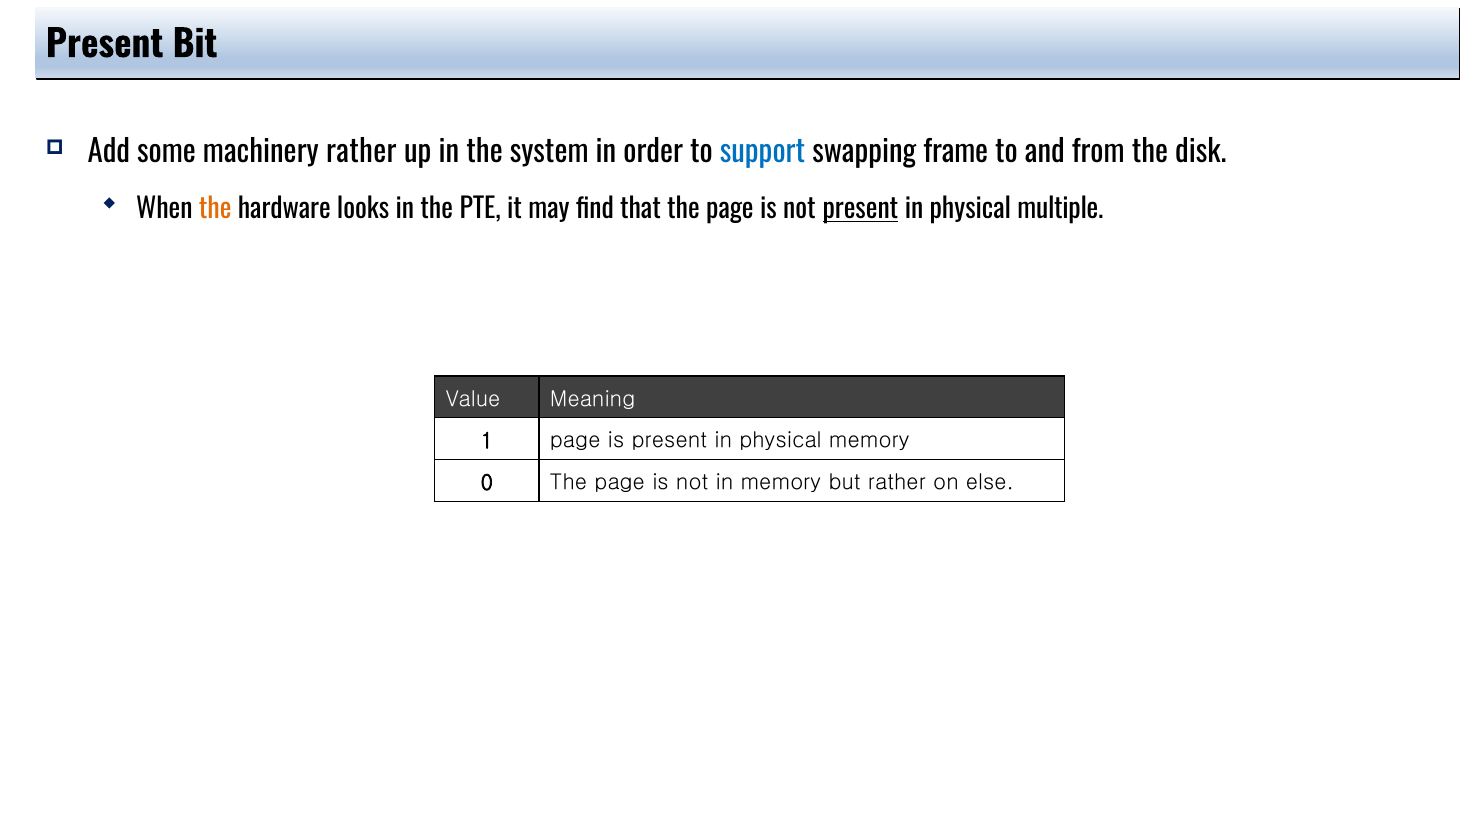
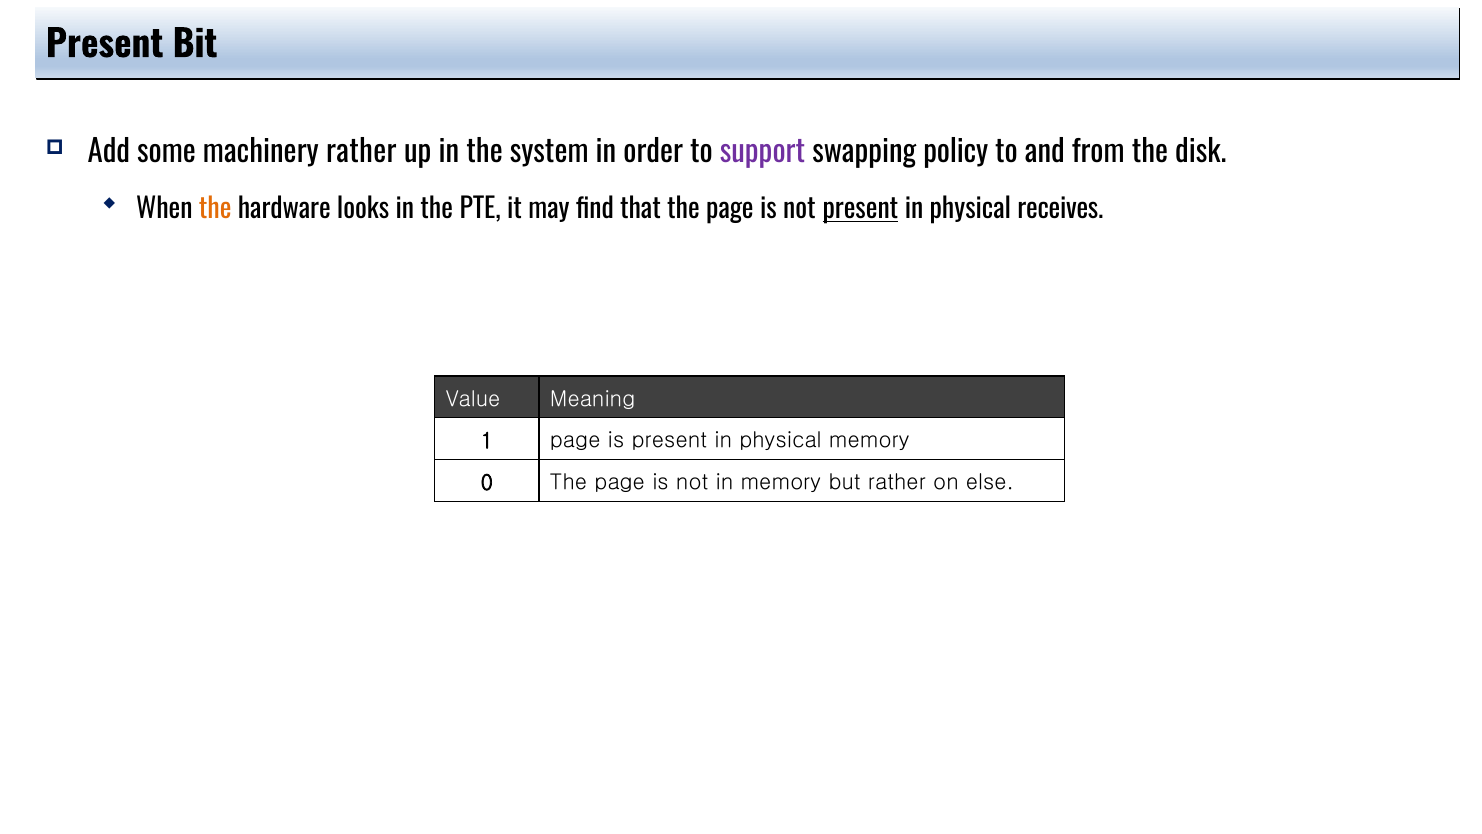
support colour: blue -> purple
frame: frame -> policy
multiple: multiple -> receives
